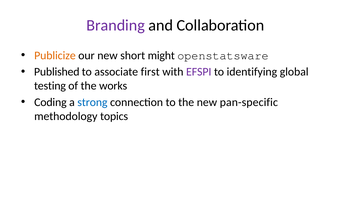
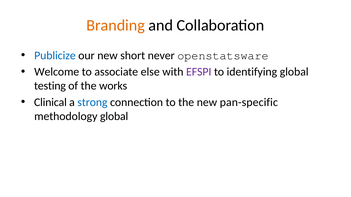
Branding colour: purple -> orange
Publicize colour: orange -> blue
might: might -> never
Published: Published -> Welcome
first: first -> else
Coding: Coding -> Clinical
methodology topics: topics -> global
